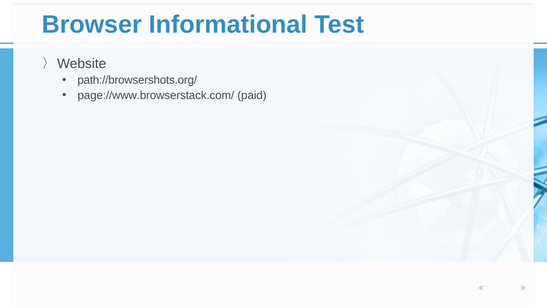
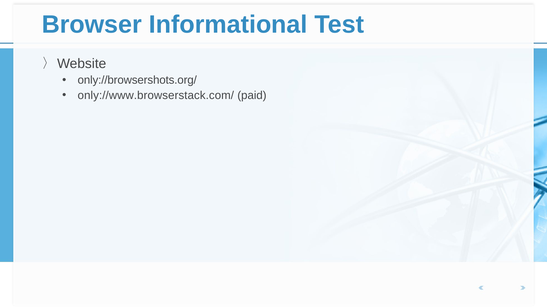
path://browsershots.org/: path://browsershots.org/ -> only://browsershots.org/
page://www.browserstack.com/: page://www.browserstack.com/ -> only://www.browserstack.com/
